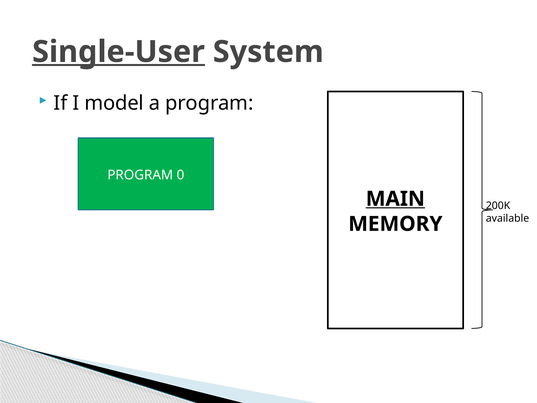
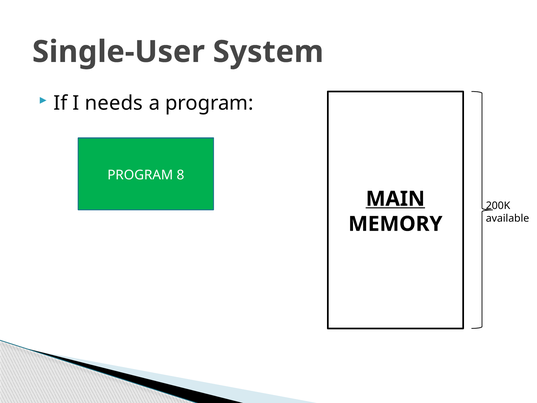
Single-User underline: present -> none
model: model -> needs
0: 0 -> 8
